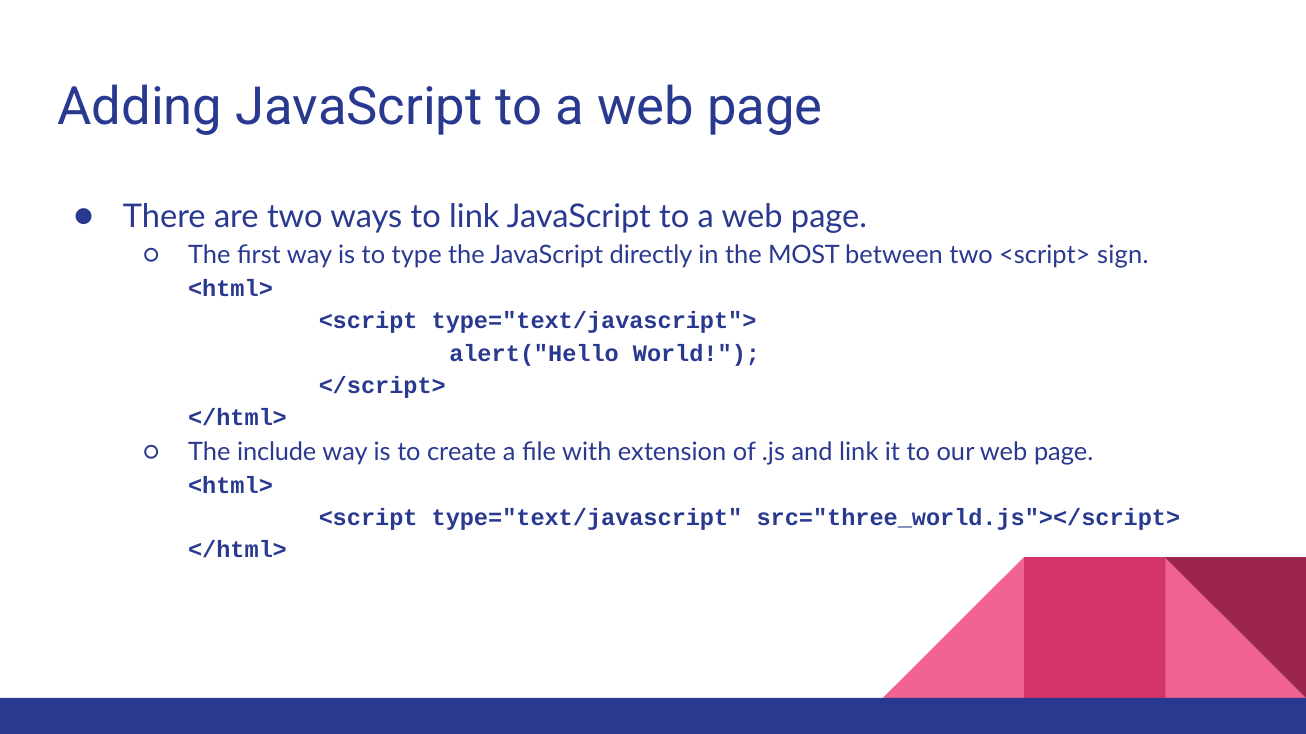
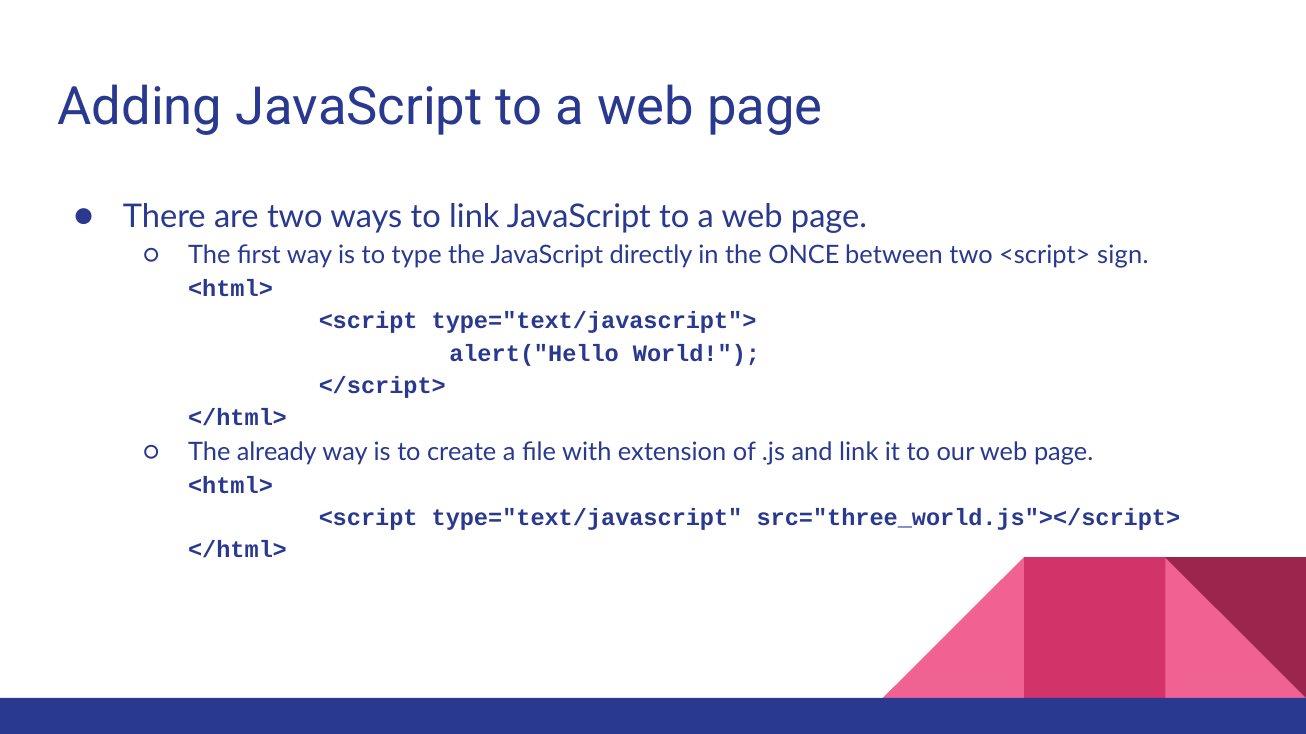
MOST: MOST -> ONCE
include: include -> already
